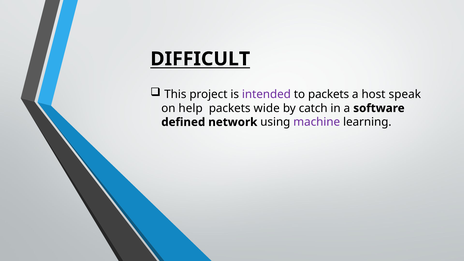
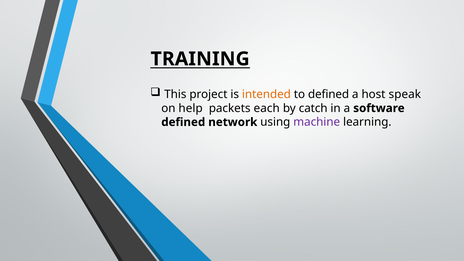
DIFFICULT: DIFFICULT -> TRAINING
intended colour: purple -> orange
to packets: packets -> defined
wide: wide -> each
